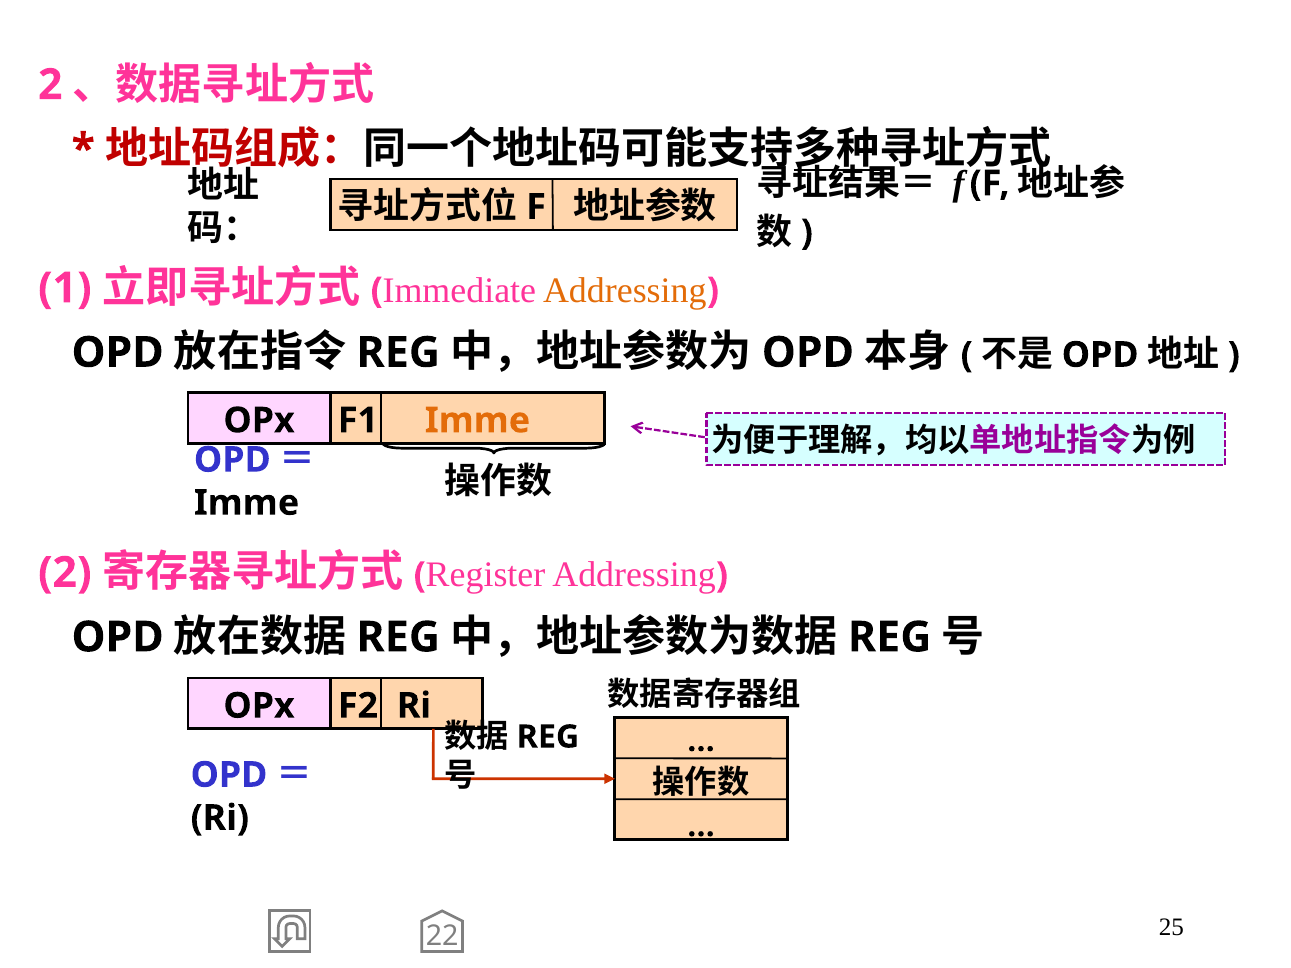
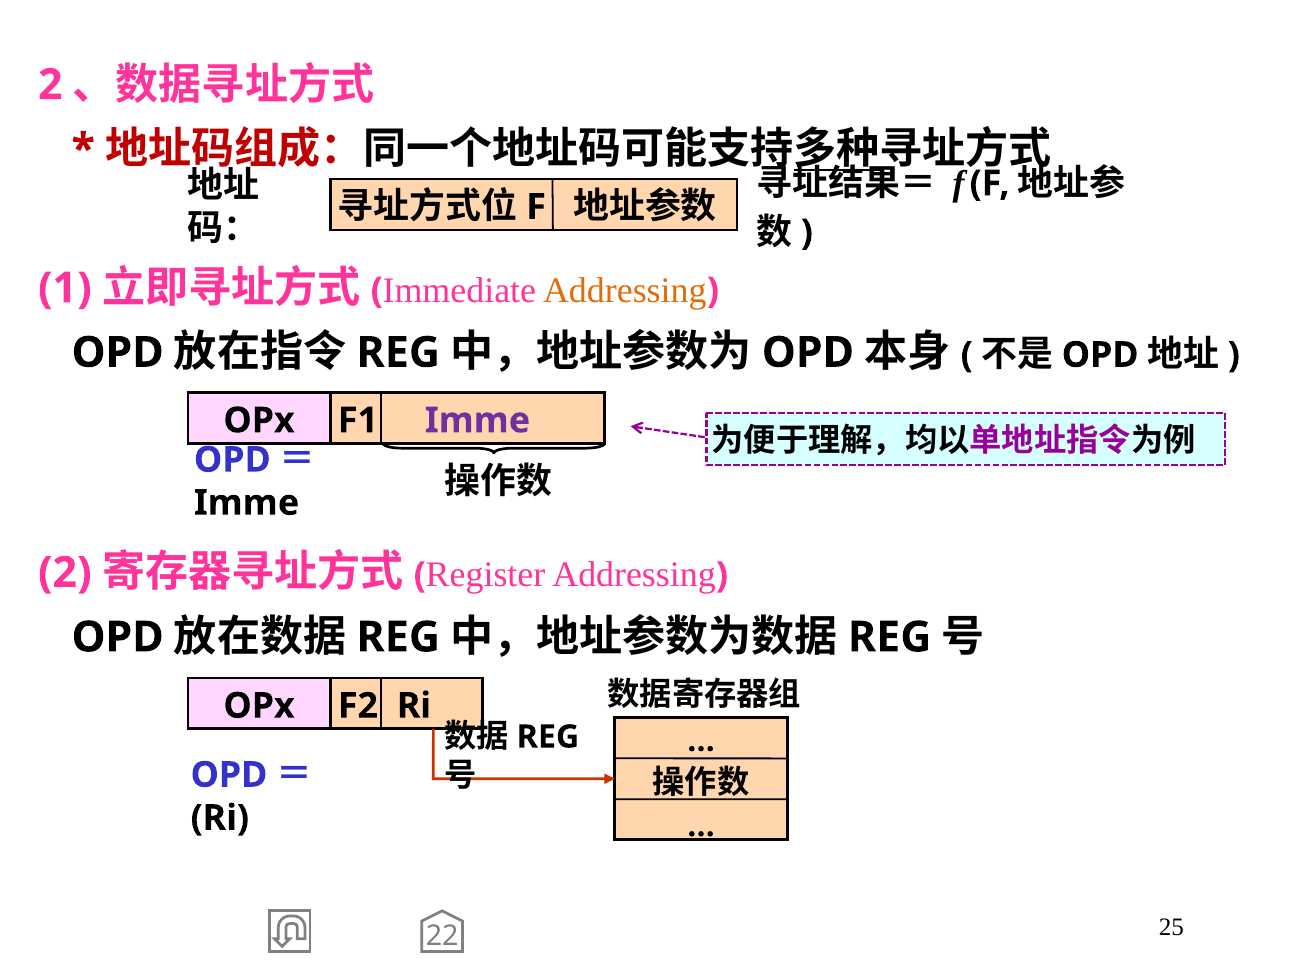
Imme at (477, 421) colour: orange -> purple
